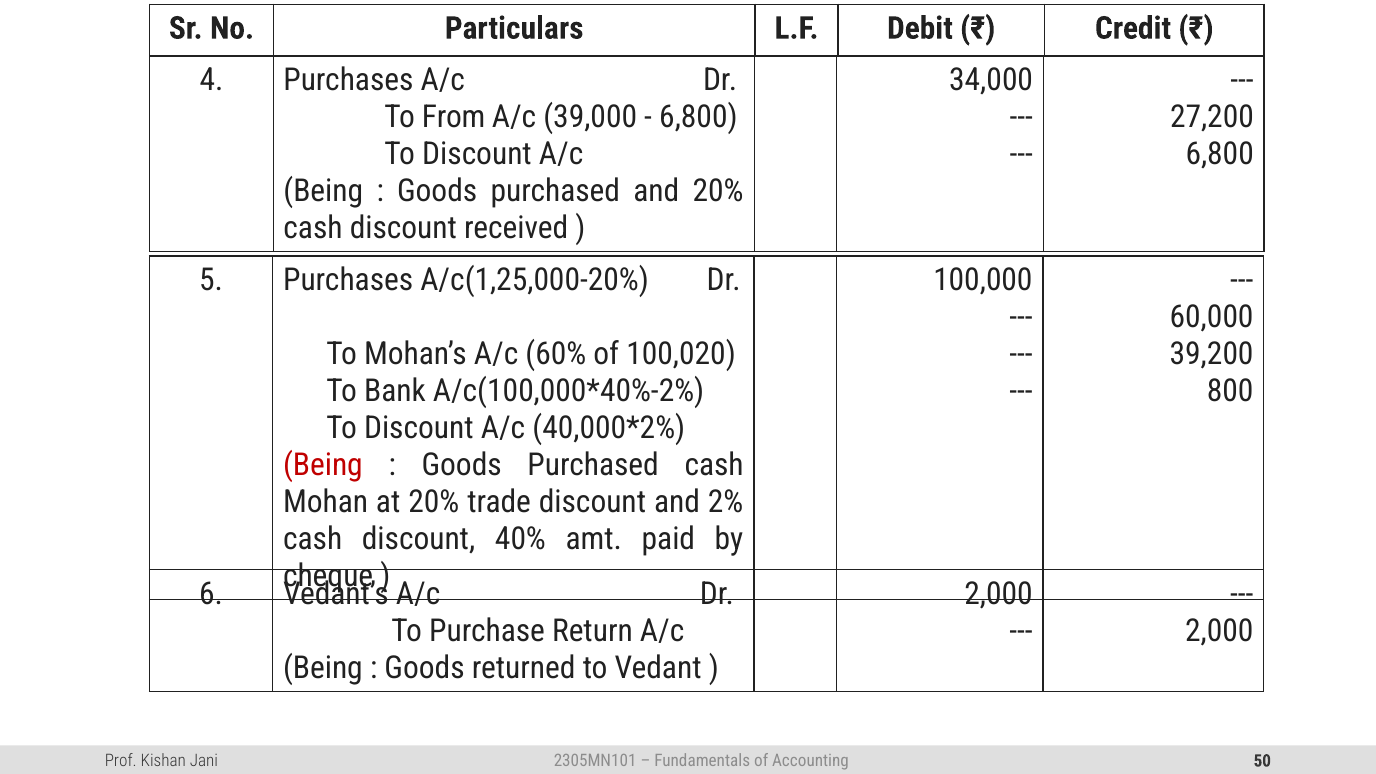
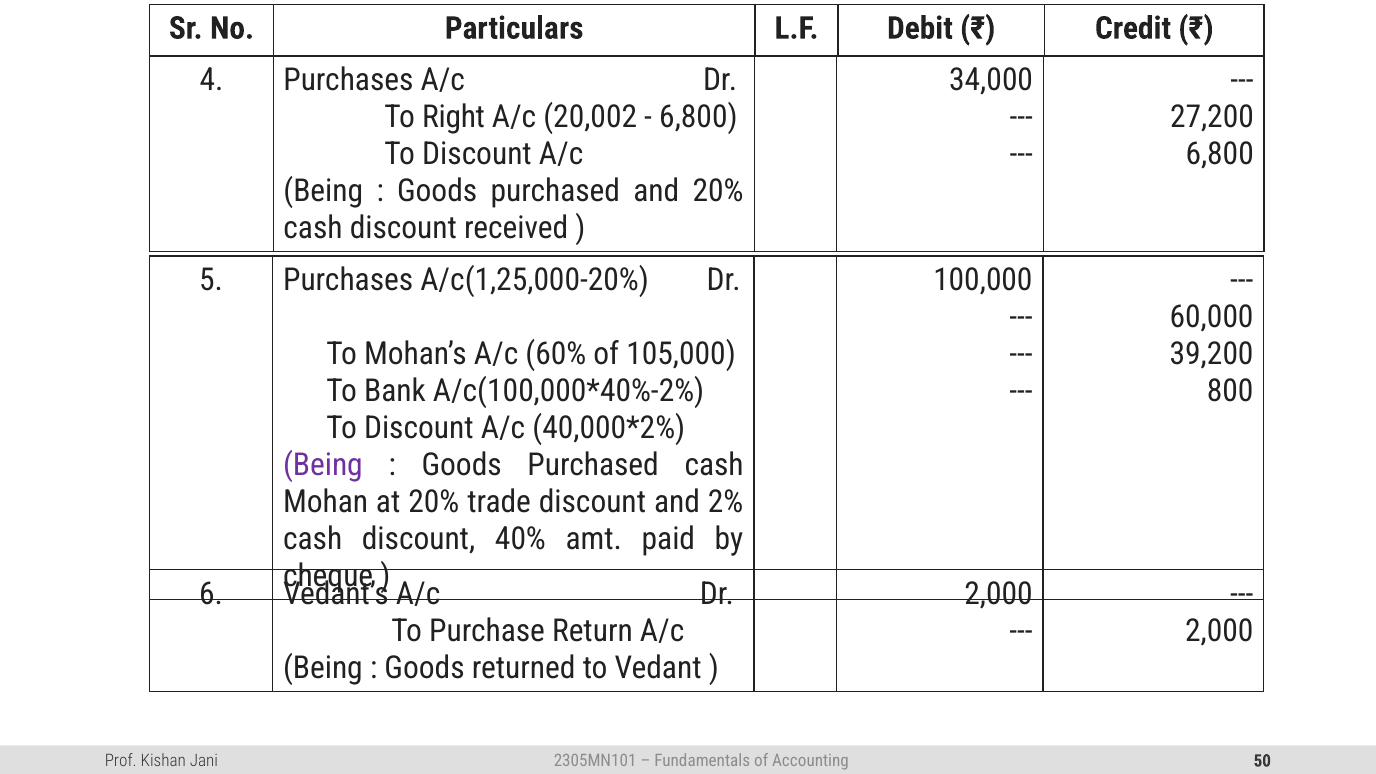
From: From -> Right
39,000: 39,000 -> 20,002
100,020: 100,020 -> 105,000
Being at (323, 465) colour: red -> purple
